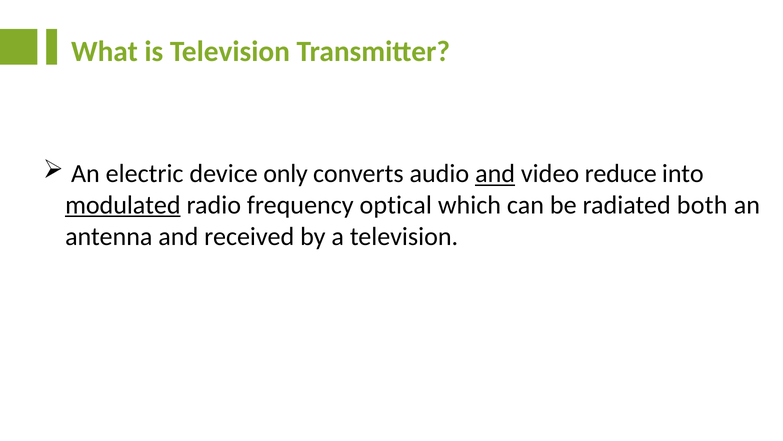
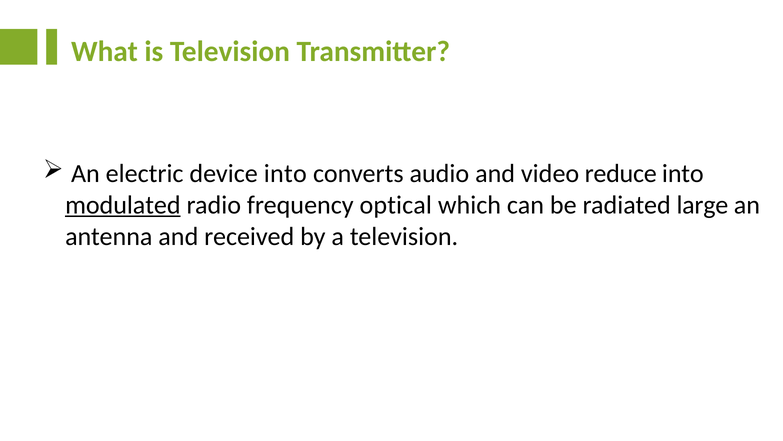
device only: only -> into
and at (495, 174) underline: present -> none
both: both -> large
